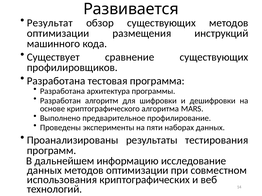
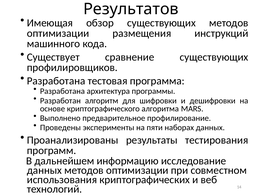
Развивается: Развивается -> Результатов
Результат: Результат -> Имеющая
